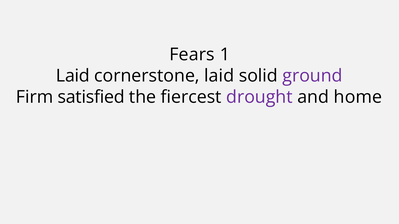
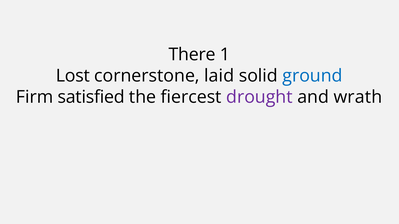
Fears: Fears -> There
Laid at (73, 76): Laid -> Lost
ground colour: purple -> blue
home: home -> wrath
